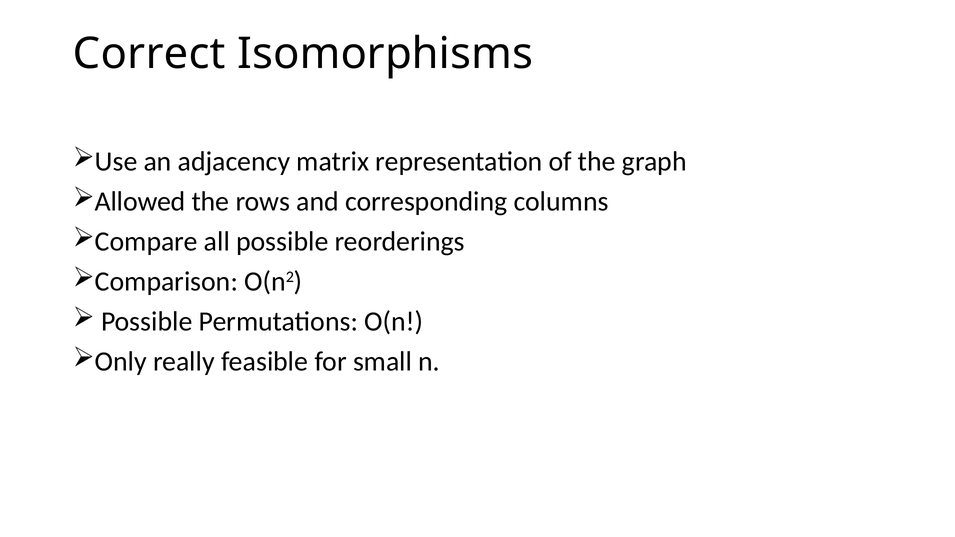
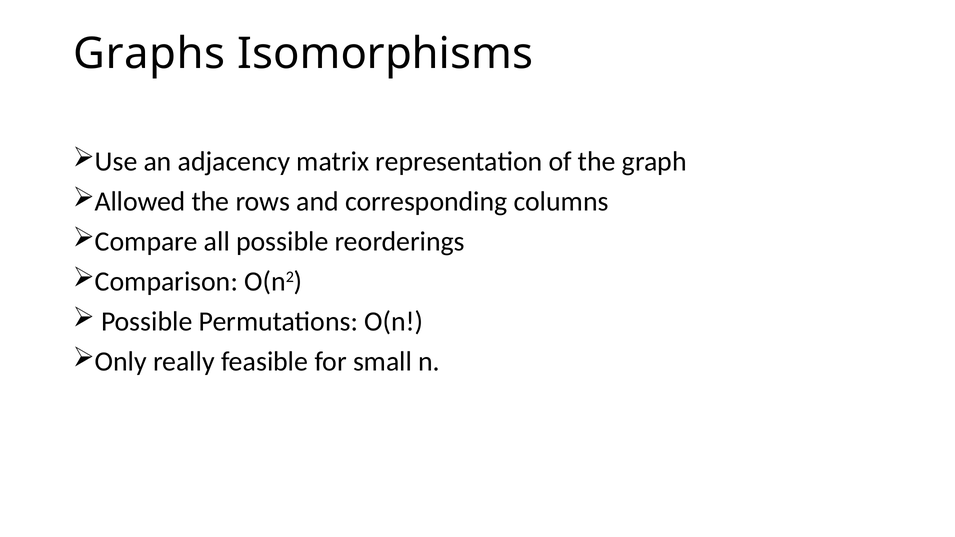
Correct: Correct -> Graphs
